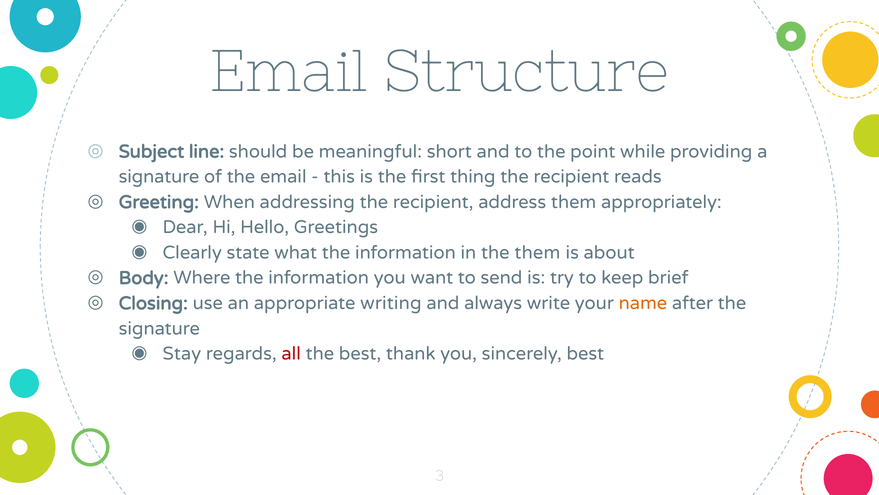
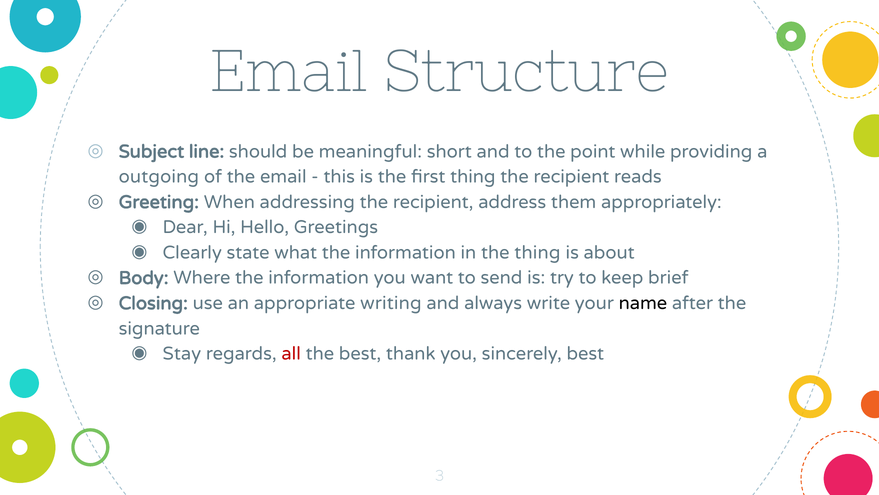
signature at (159, 177): signature -> outgoing
the them: them -> thing
name colour: orange -> black
